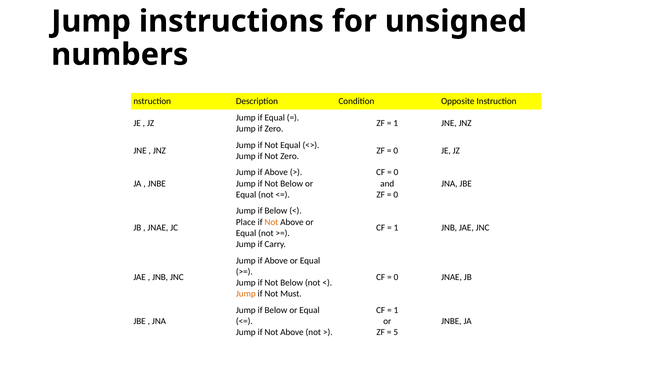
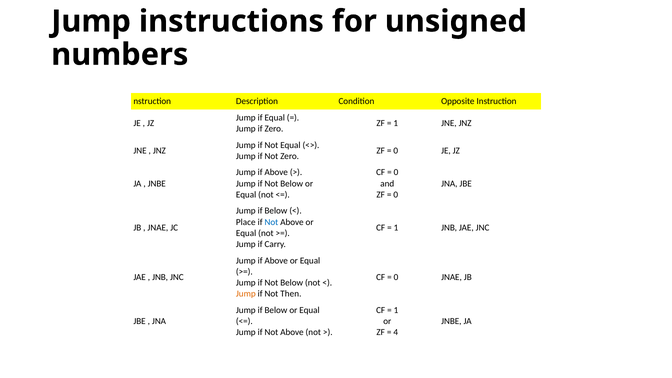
Not at (271, 222) colour: orange -> blue
Must: Must -> Then
5: 5 -> 4
